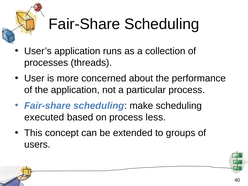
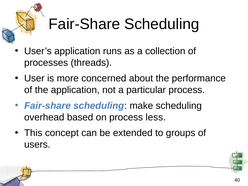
executed: executed -> overhead
